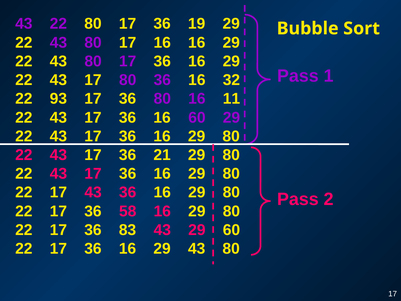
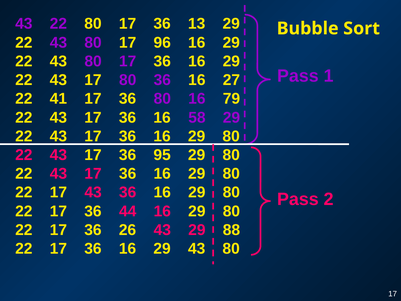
19: 19 -> 13
17 16: 16 -> 96
32: 32 -> 27
93: 93 -> 41
11: 11 -> 79
16 60: 60 -> 58
21: 21 -> 95
58: 58 -> 44
83: 83 -> 26
29 60: 60 -> 88
